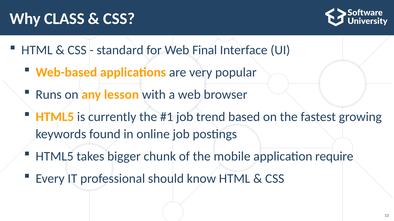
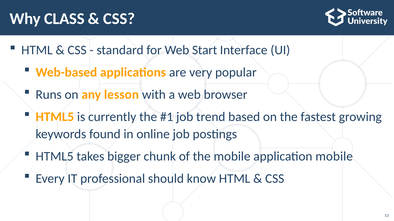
Final: Final -> Start
application require: require -> mobile
